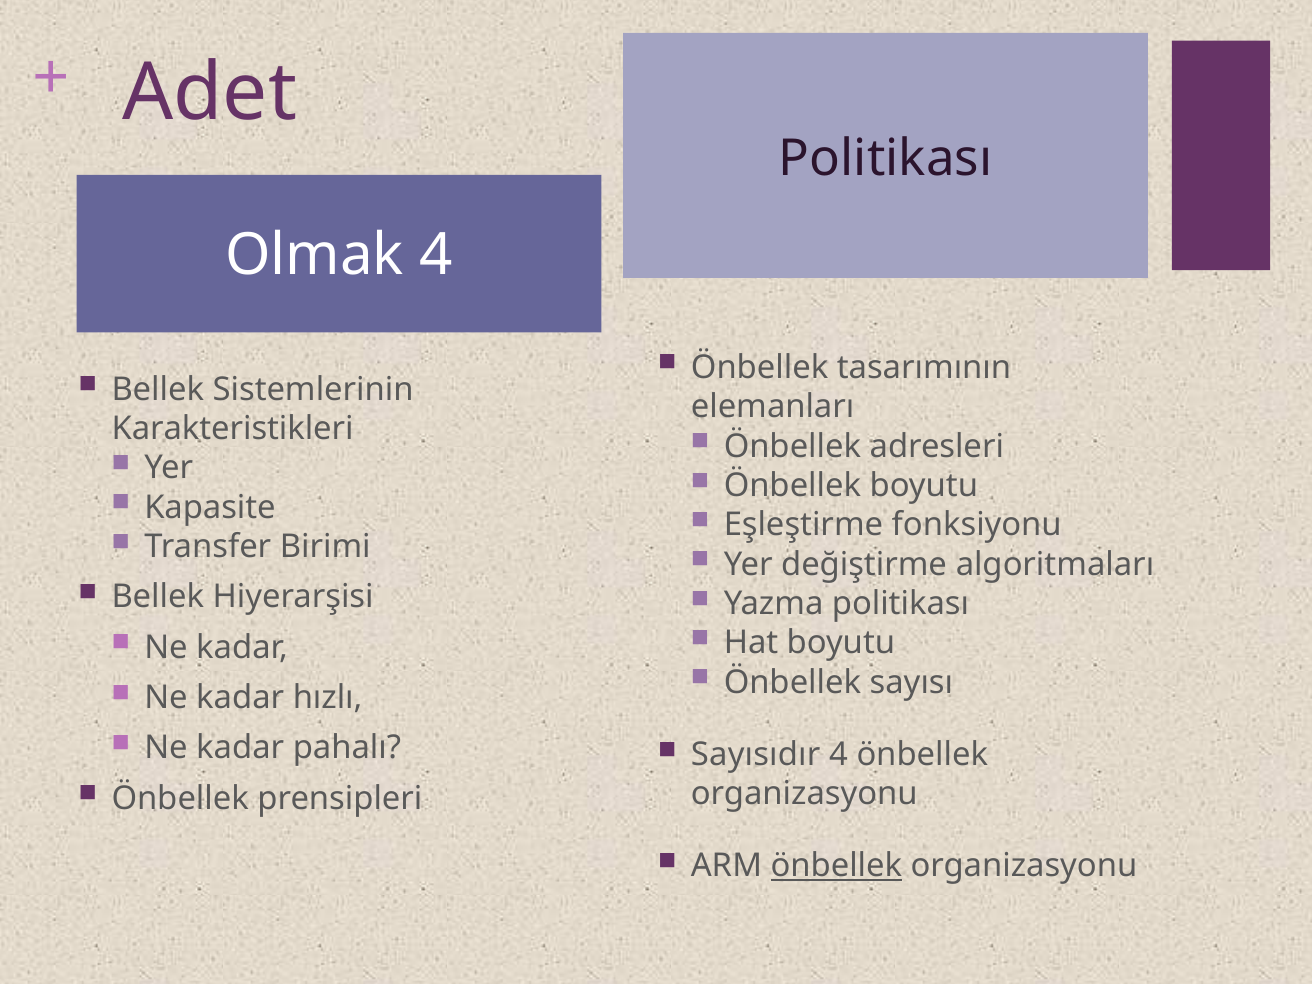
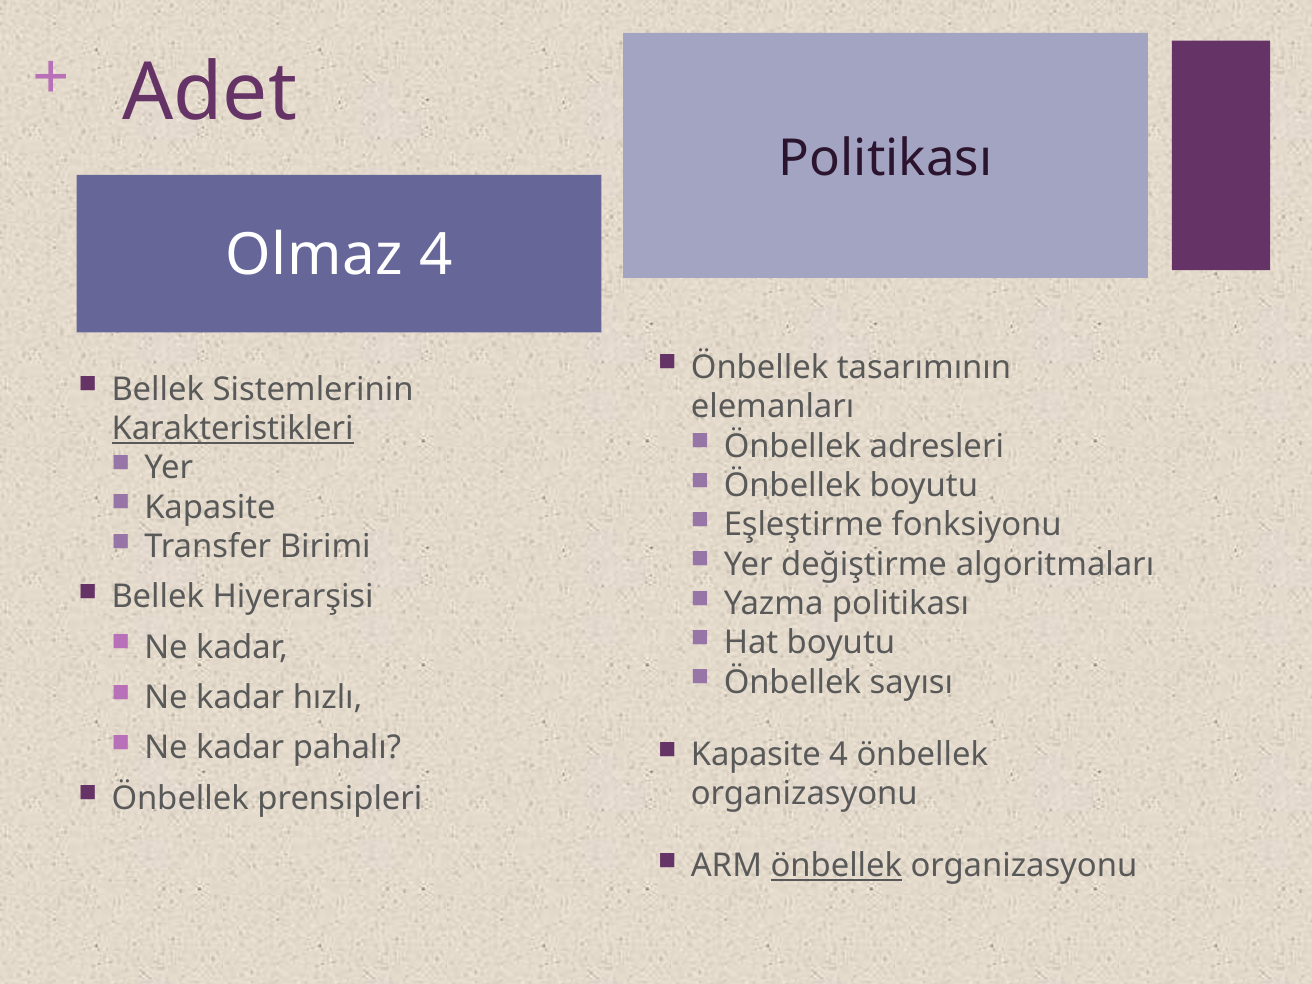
Olmak: Olmak -> Olmaz
Karakteristikleri underline: none -> present
Sayısıdır at (756, 755): Sayısıdır -> Kapasite
